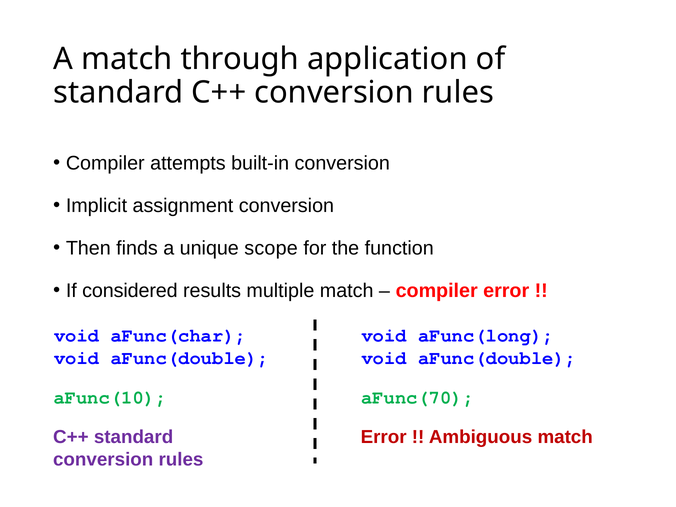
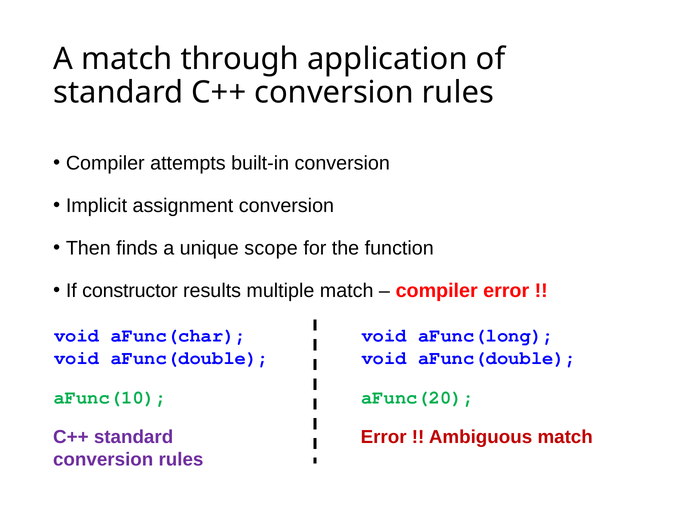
considered: considered -> constructor
aFunc(70: aFunc(70 -> aFunc(20
